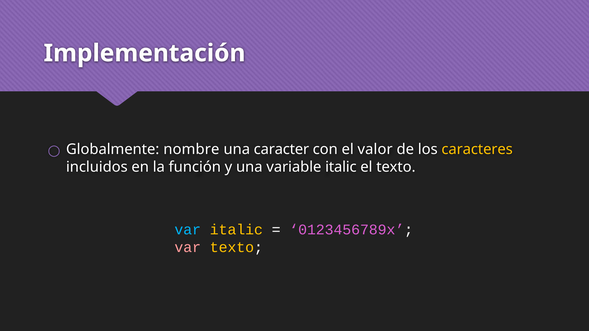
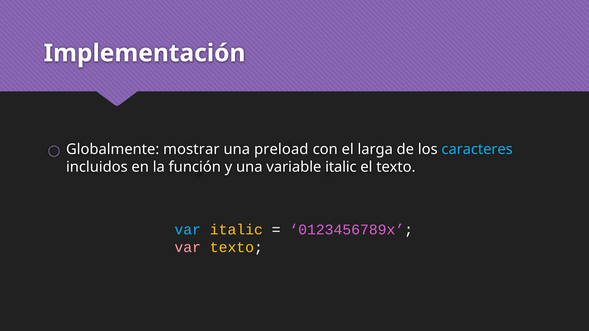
nombre: nombre -> mostrar
caracter: caracter -> preload
valor: valor -> larga
caracteres colour: yellow -> light blue
